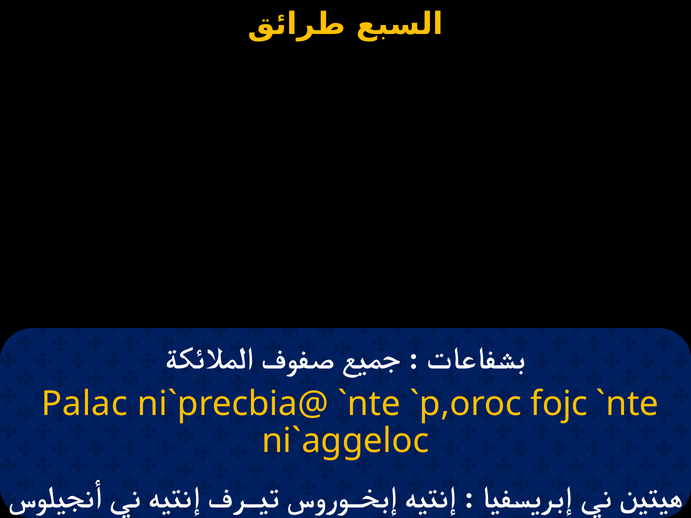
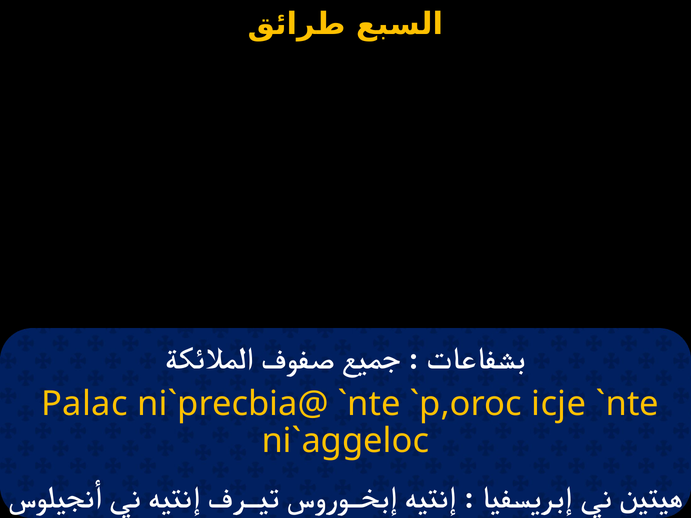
fojc: fojc -> icje
